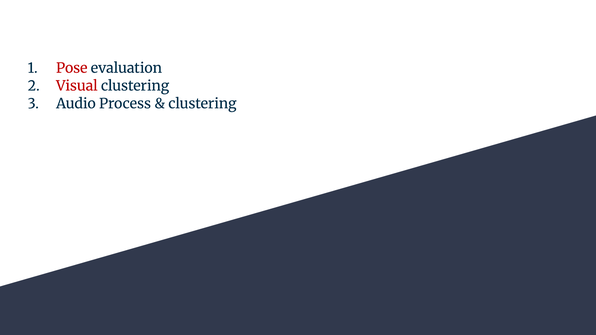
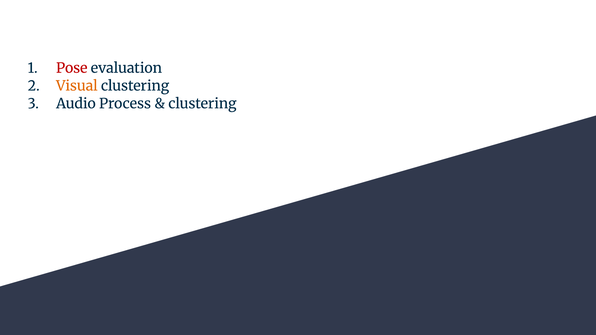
Visual colour: red -> orange
